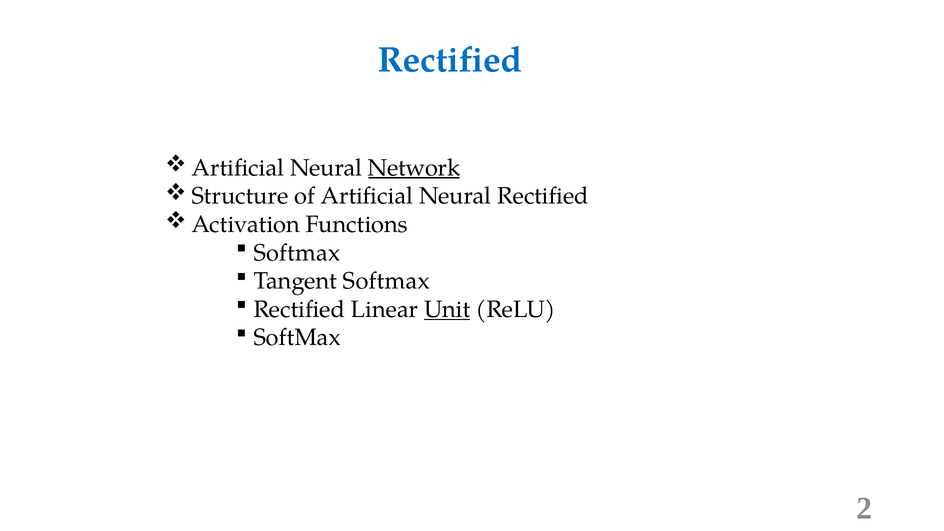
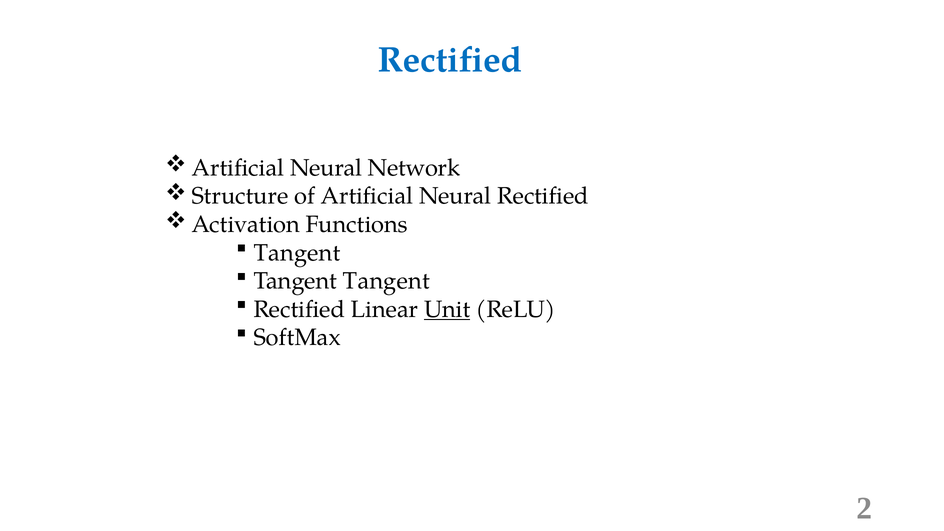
Network underline: present -> none
Softmax at (297, 253): Softmax -> Tangent
Tangent Softmax: Softmax -> Tangent
